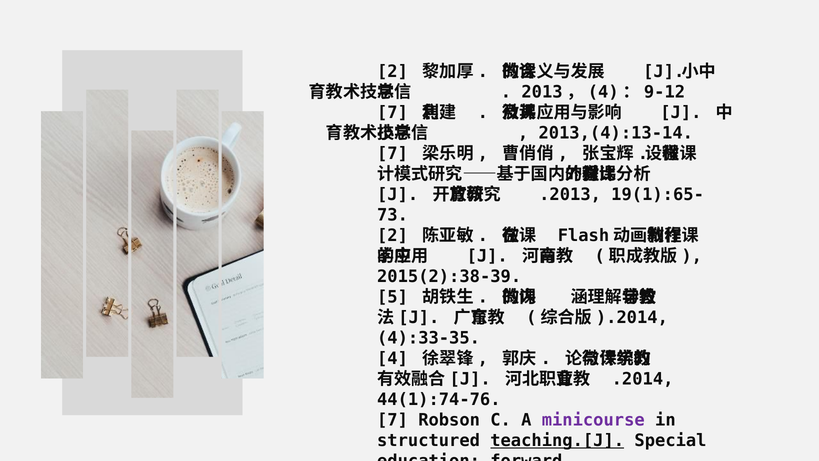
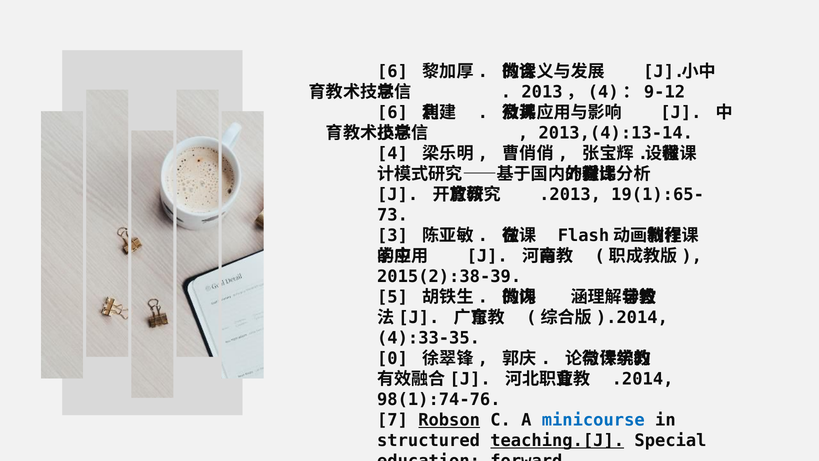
2 at (393, 72): 2 -> 6
7 at (393, 113): 7 -> 6
7 at (393, 154): 7 -> 4
2 at (393, 236): 2 -> 3
4: 4 -> 0
44(1):74-76: 44(1):74-76 -> 98(1):74-76
Robson underline: none -> present
minicourse colour: purple -> blue
